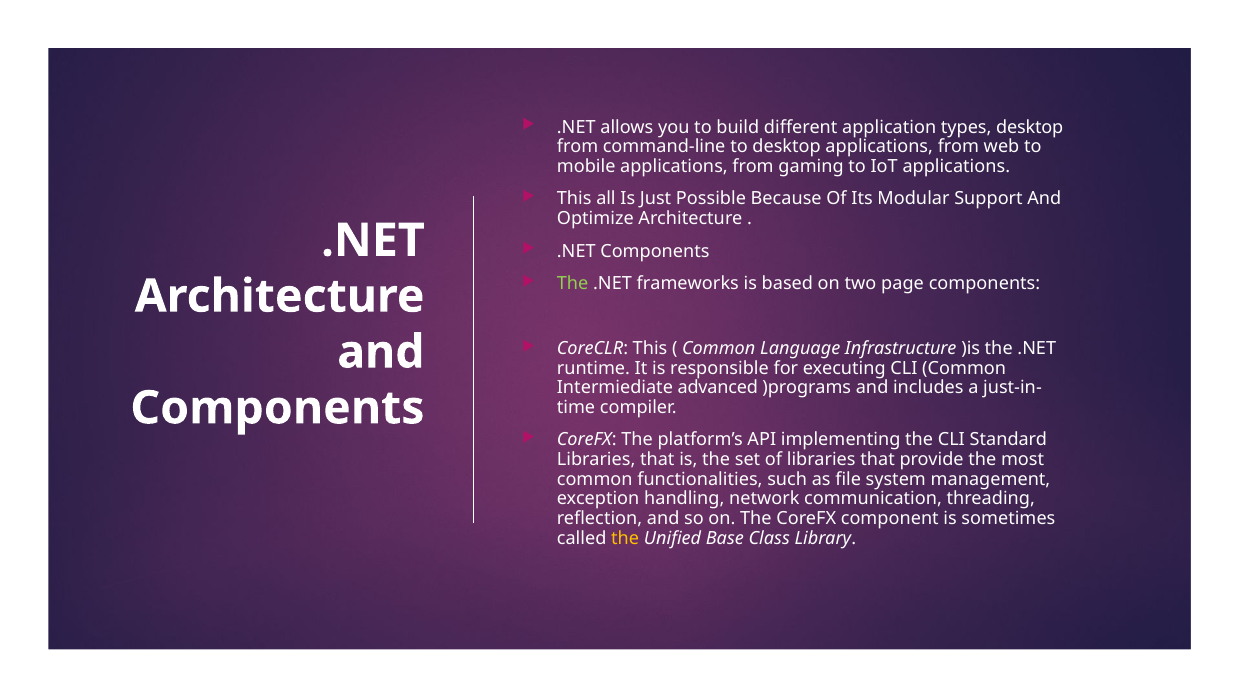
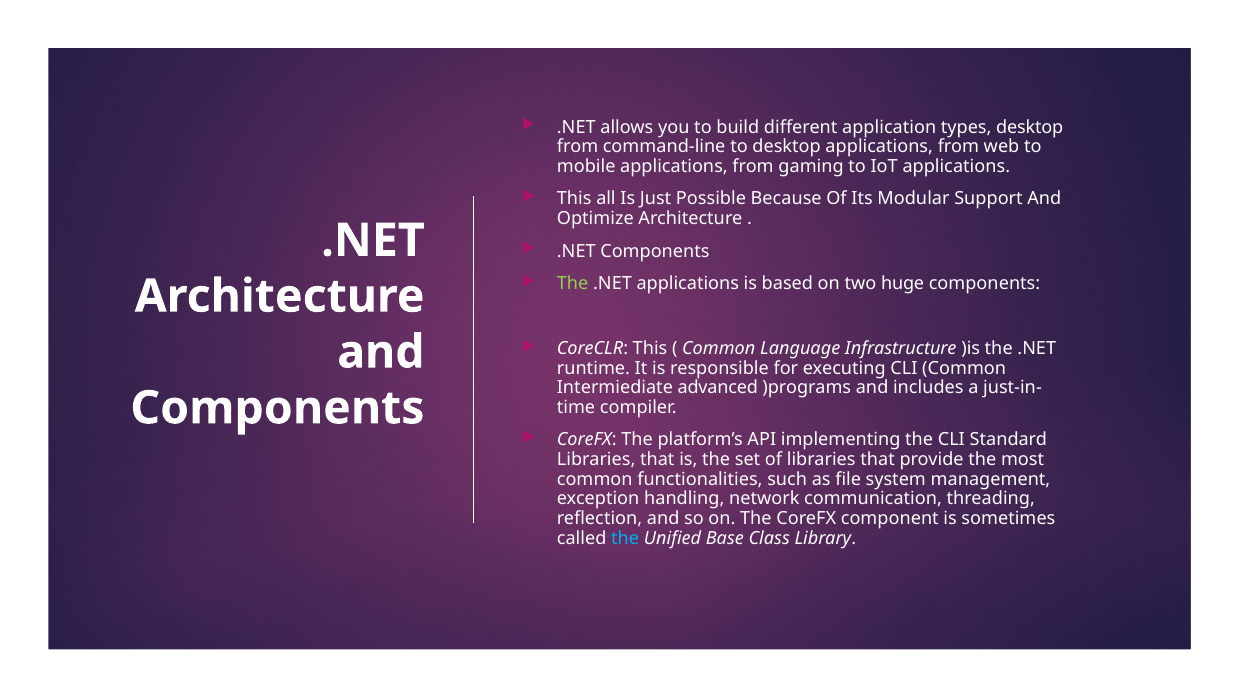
.NET frameworks: frameworks -> applications
page: page -> huge
the at (625, 538) colour: yellow -> light blue
